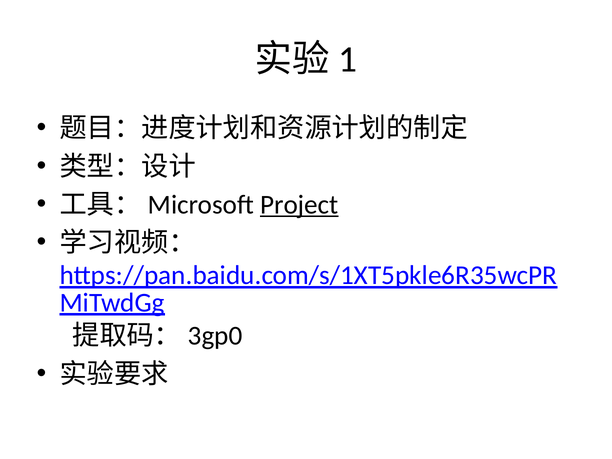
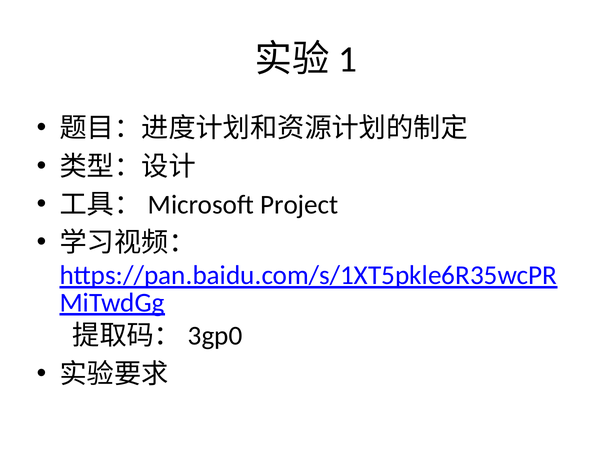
Project underline: present -> none
